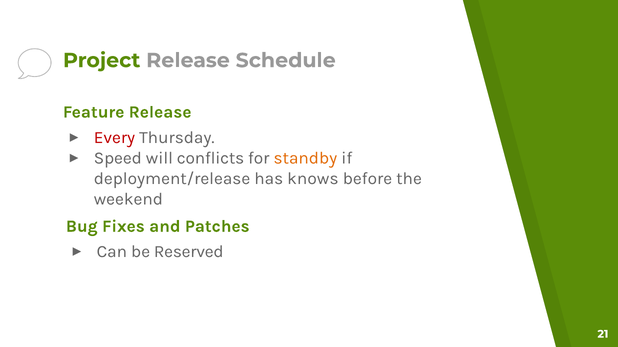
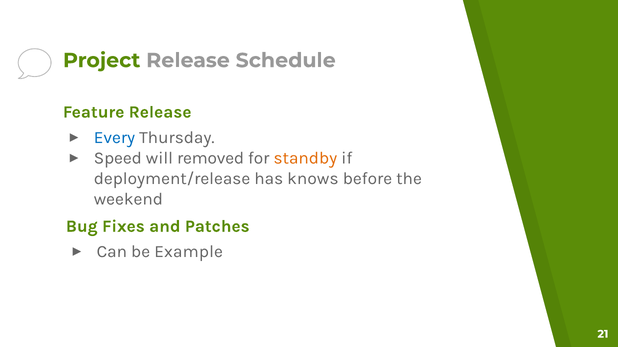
Every colour: red -> blue
conflicts: conflicts -> removed
Reserved: Reserved -> Example
